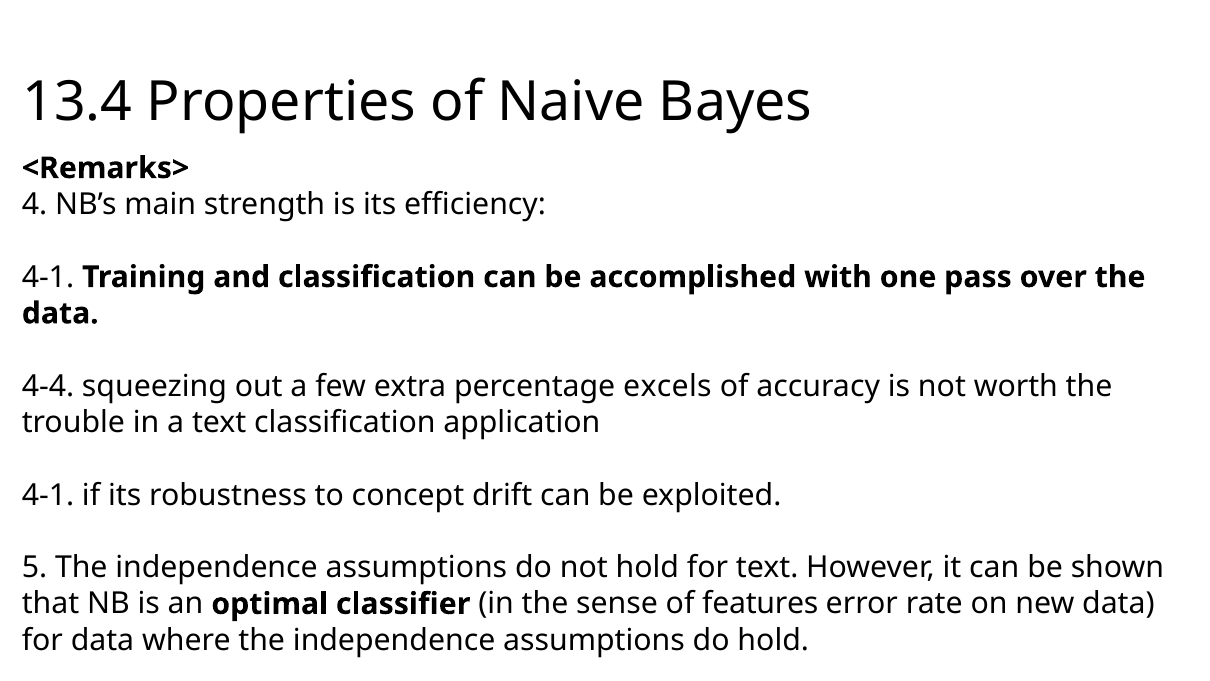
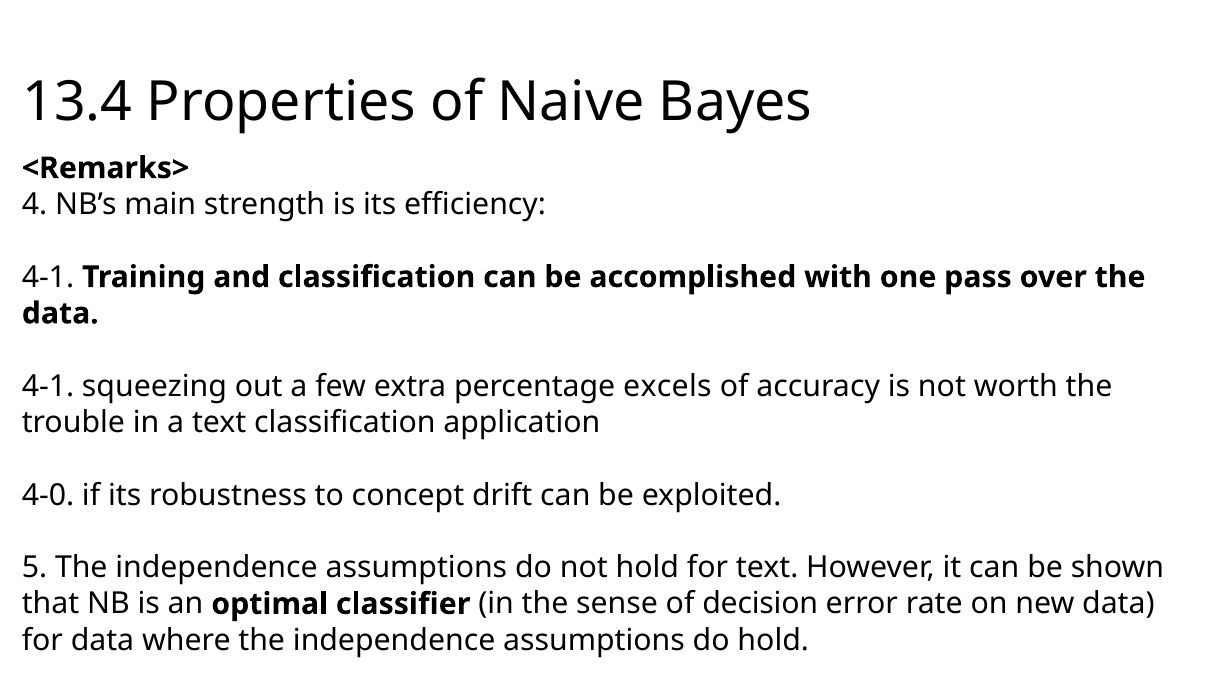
4-4 at (48, 386): 4-4 -> 4-1
4-1 at (48, 495): 4-1 -> 4-0
features: features -> decision
